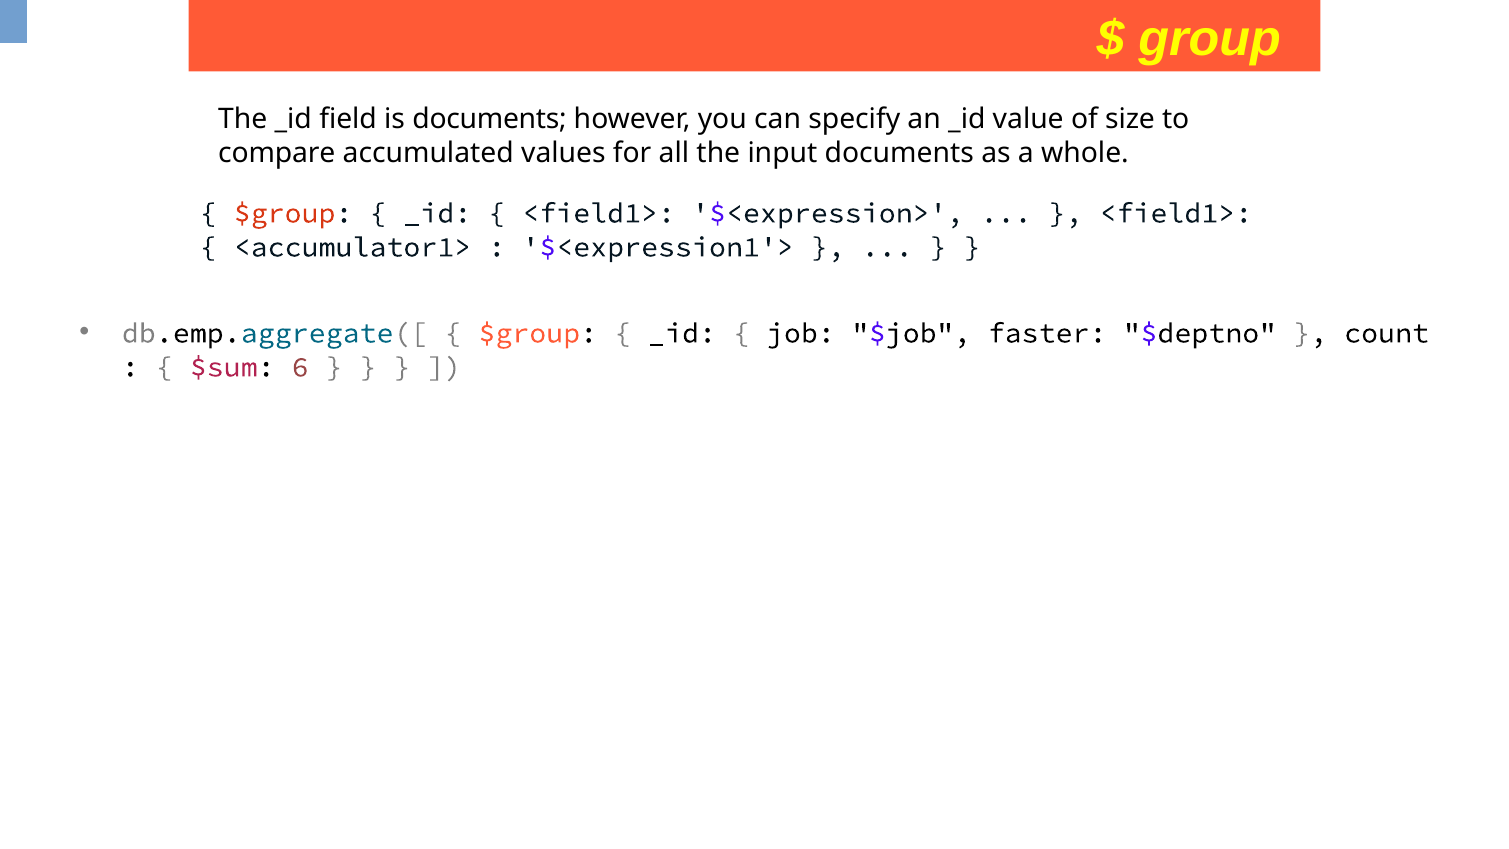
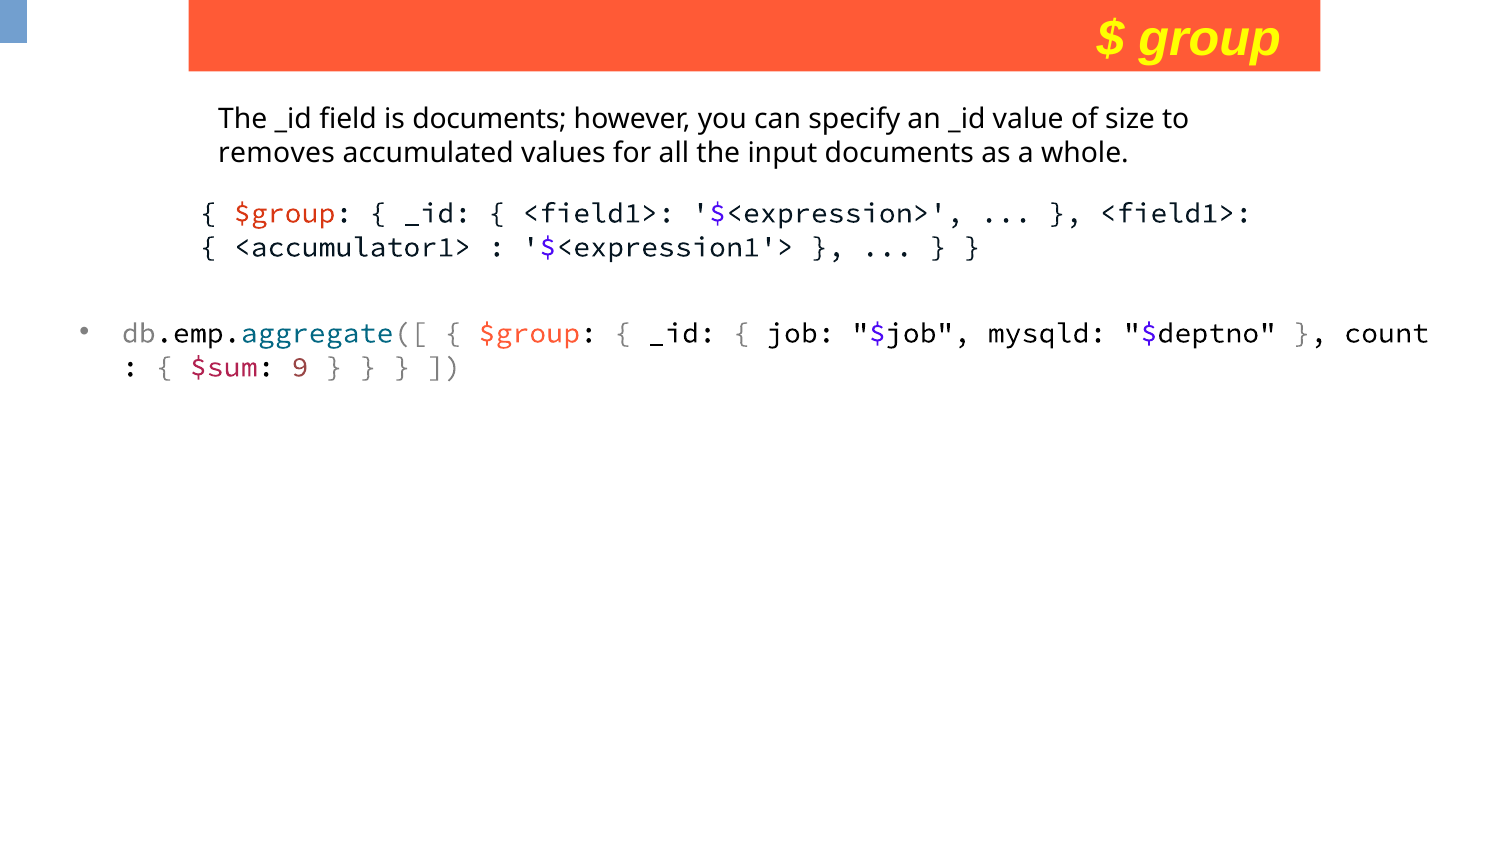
compare: compare -> removes
faster: faster -> mysqld
6: 6 -> 9
